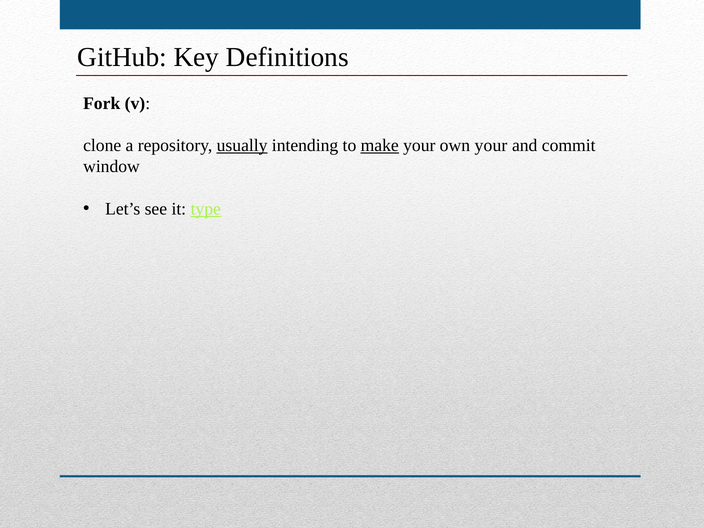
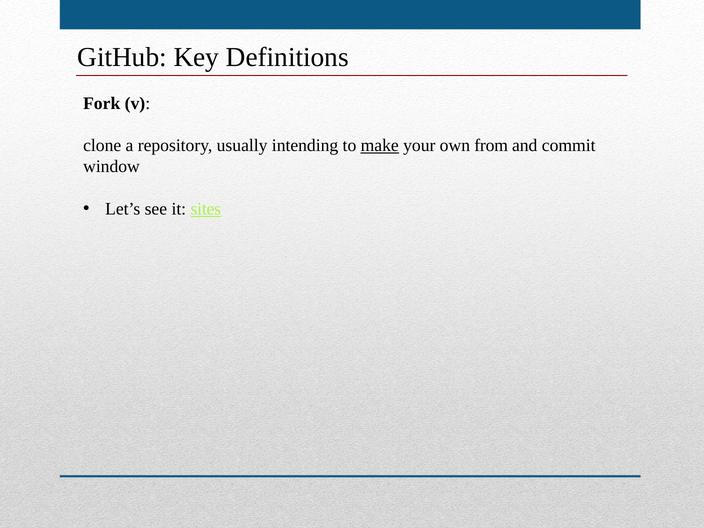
usually underline: present -> none
own your: your -> from
type: type -> sites
